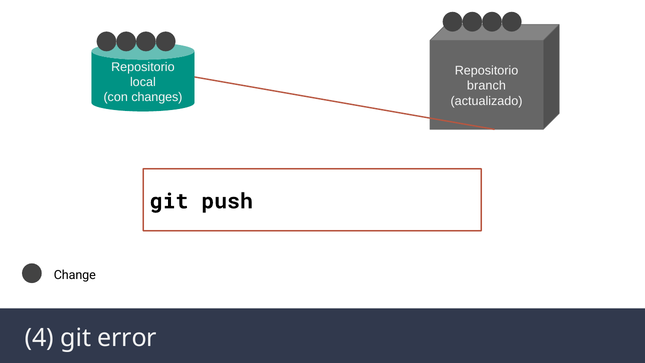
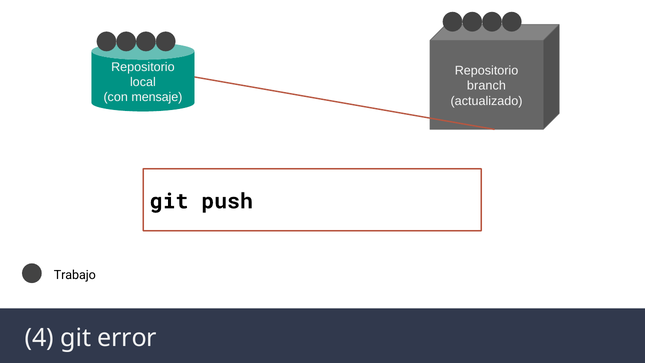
changes: changes -> mensaje
Change: Change -> Trabajo
